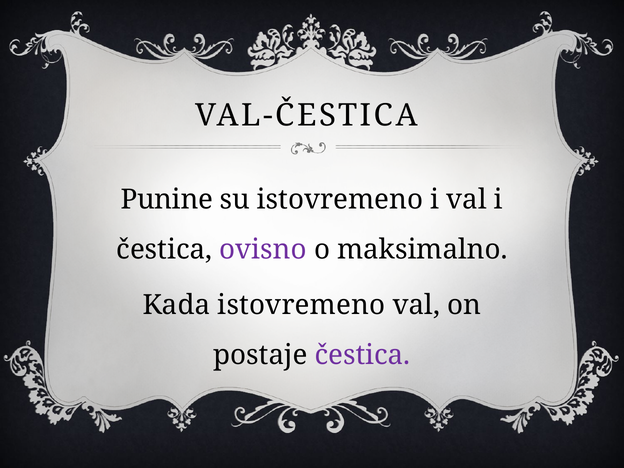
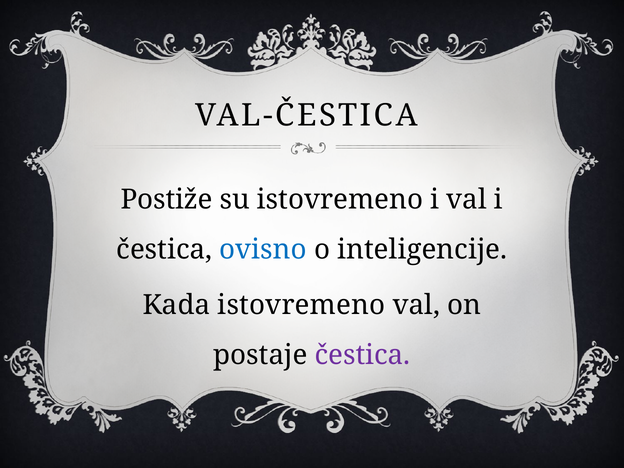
Punine: Punine -> Postiže
ovisno colour: purple -> blue
maksimalno: maksimalno -> inteligencije
